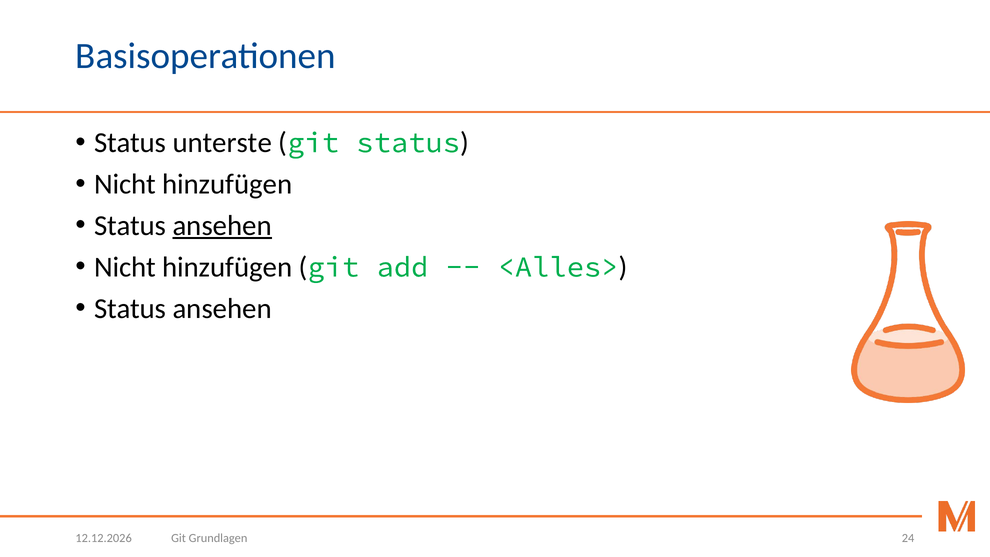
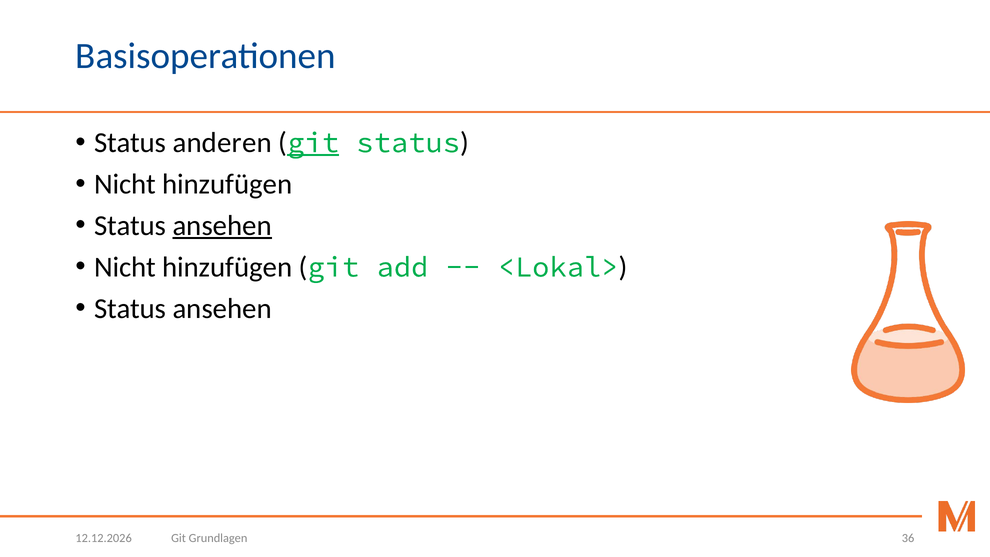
unterste: unterste -> anderen
git at (313, 143) underline: none -> present
<Alles>: <Alles> -> <Lokal>
24: 24 -> 36
